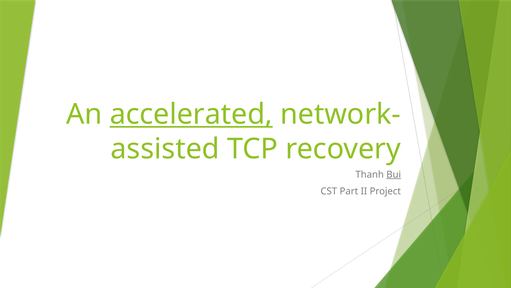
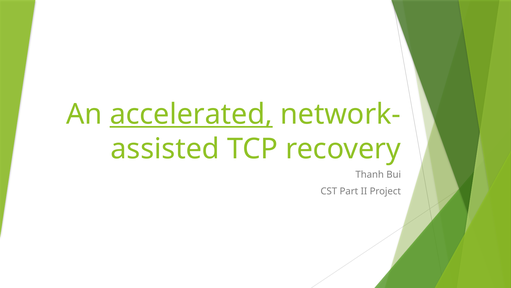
Bui underline: present -> none
